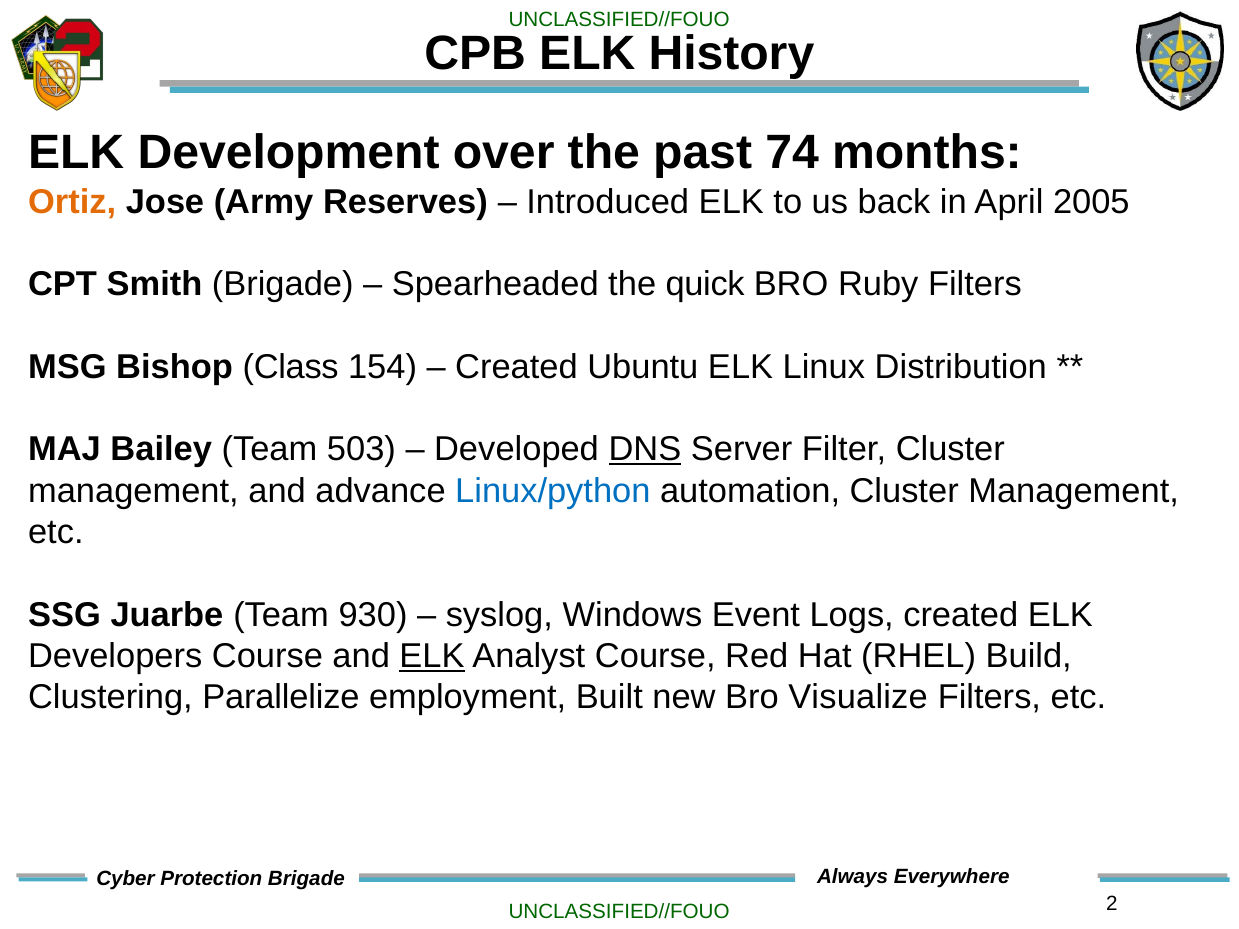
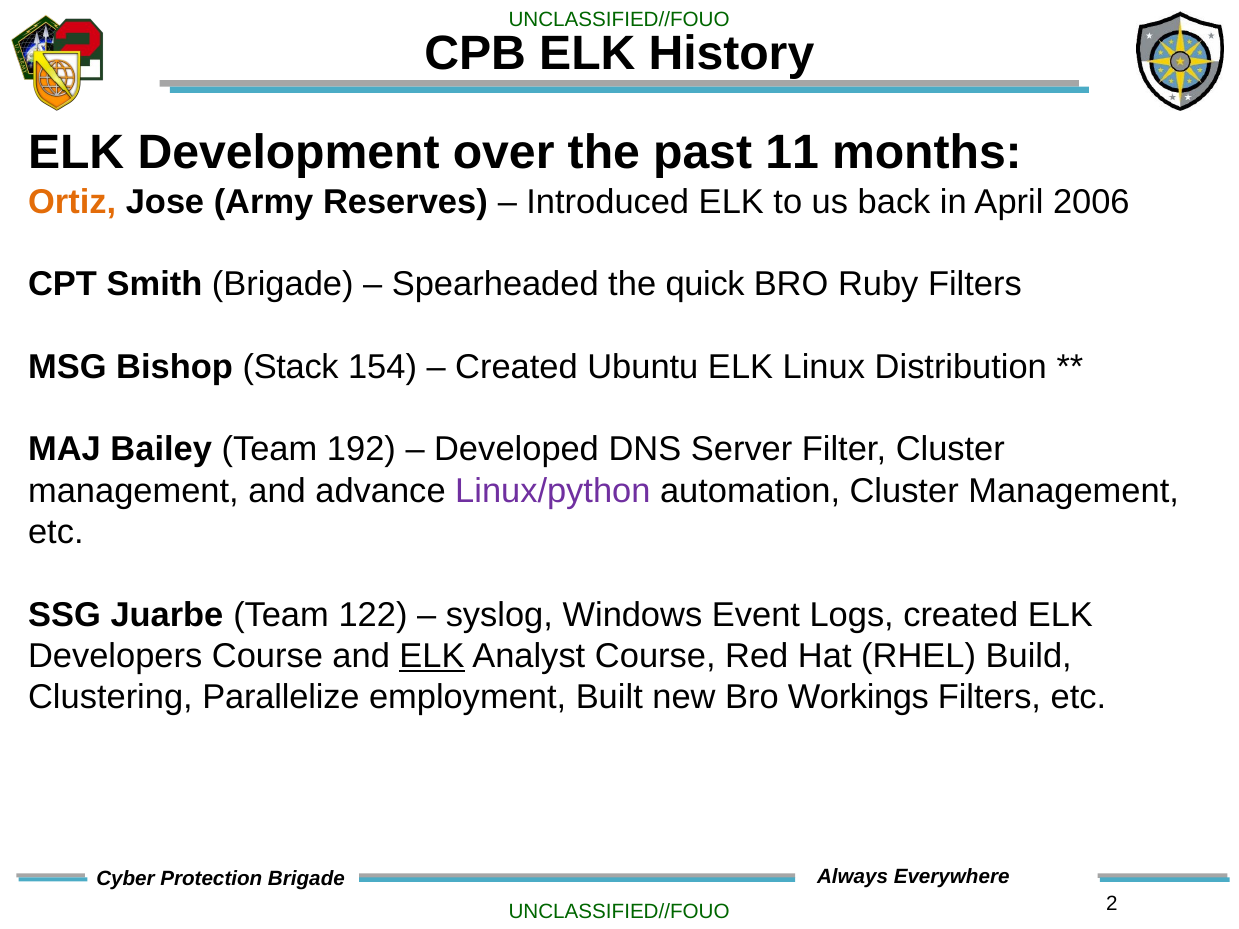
74: 74 -> 11
2005: 2005 -> 2006
Class: Class -> Stack
503: 503 -> 192
DNS underline: present -> none
Linux/python colour: blue -> purple
930: 930 -> 122
Visualize: Visualize -> Workings
